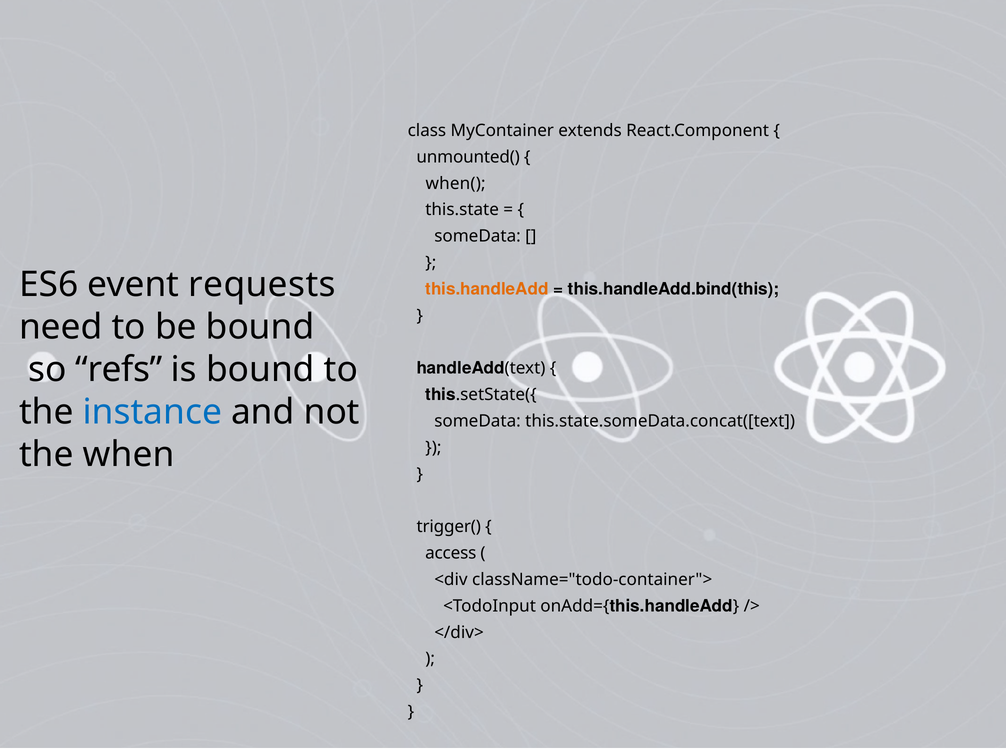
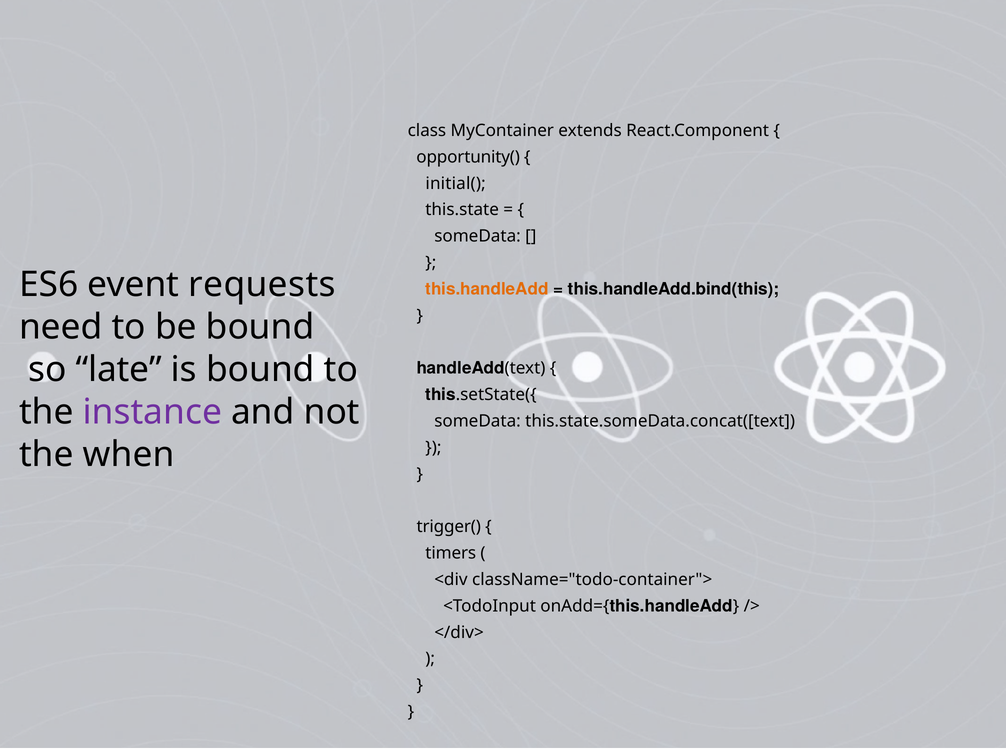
unmounted(: unmounted( -> opportunity(
when(: when( -> initial(
refs: refs -> late
instance colour: blue -> purple
access: access -> timers
